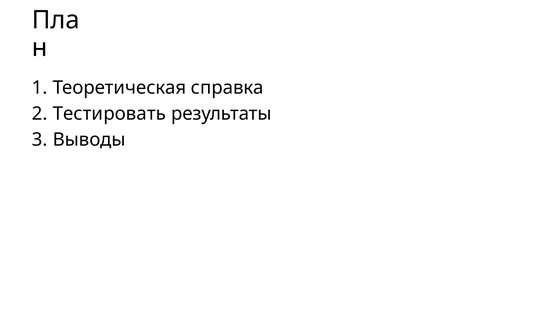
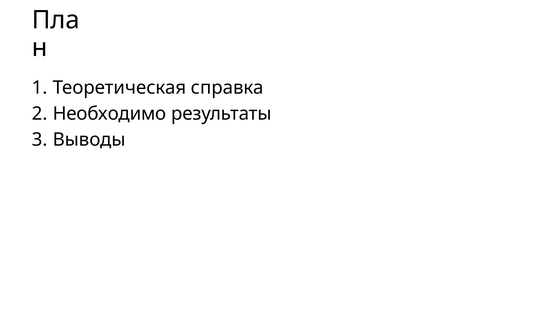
Тестировать: Тестировать -> Необходимо
